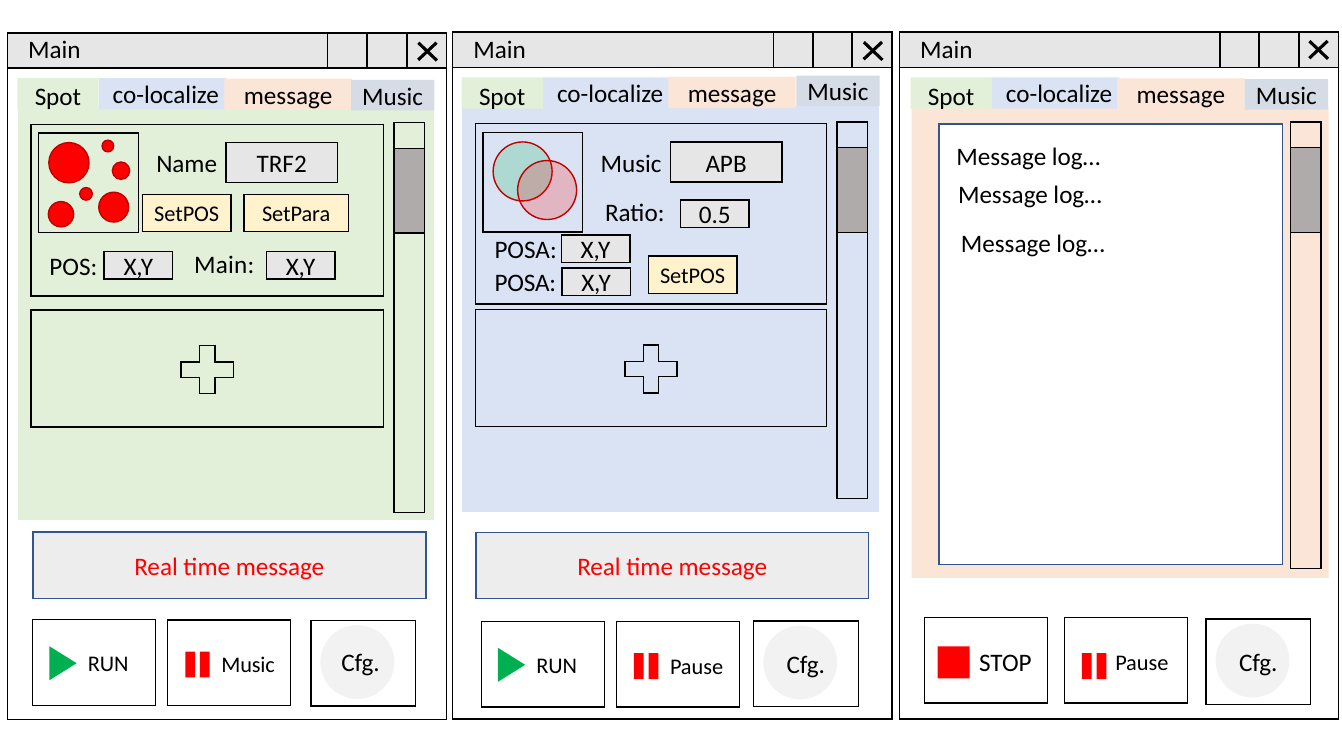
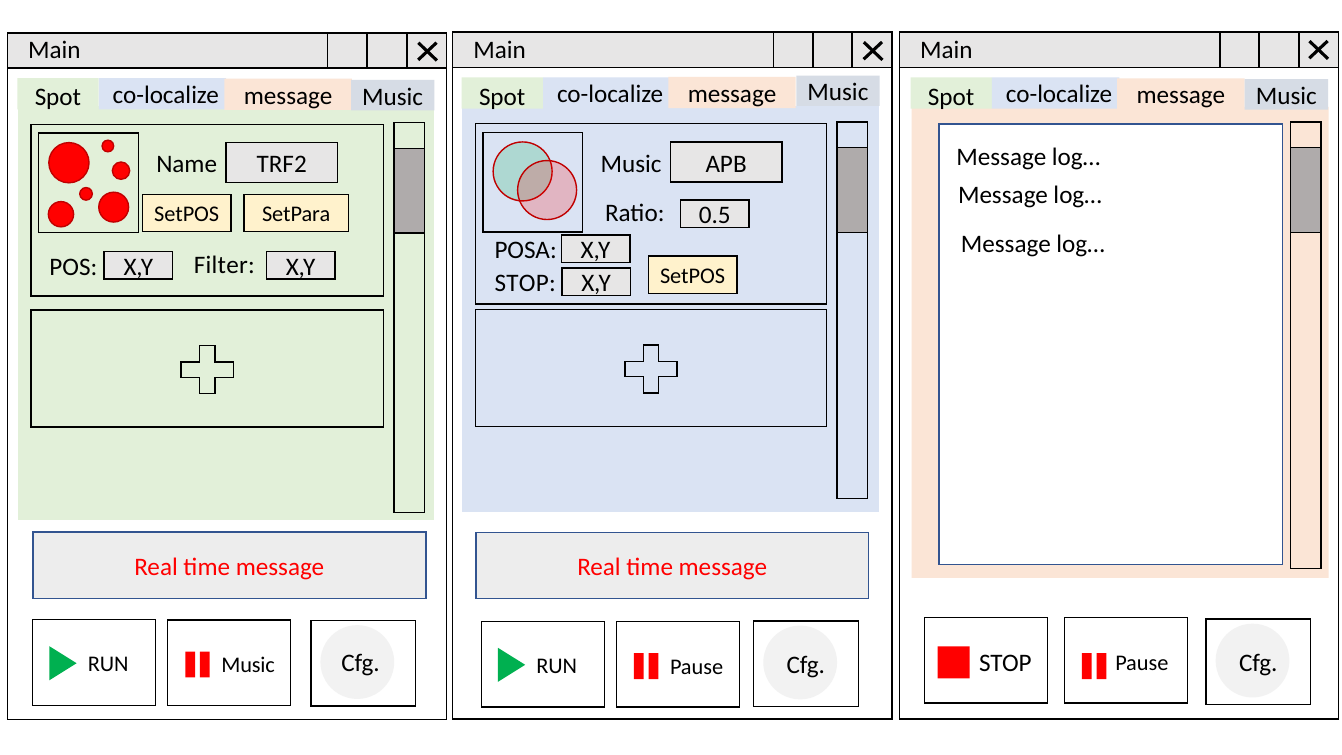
X,Y Main: Main -> Filter
POSA at (525, 283): POSA -> STOP
